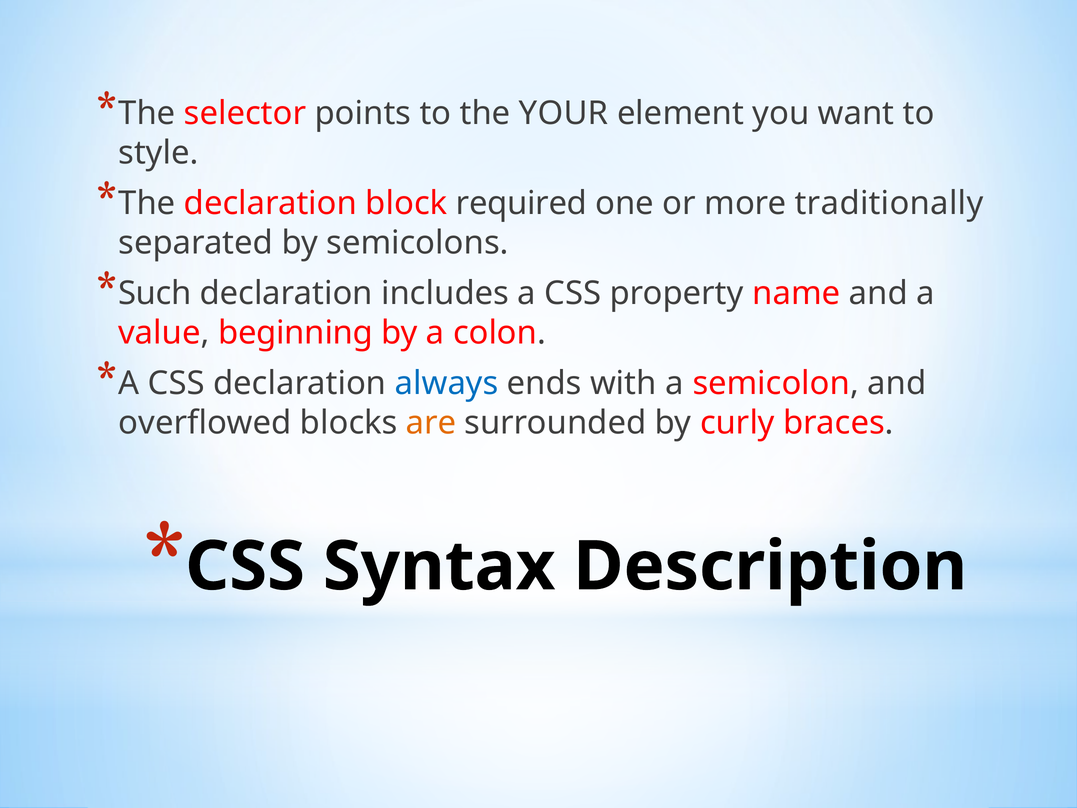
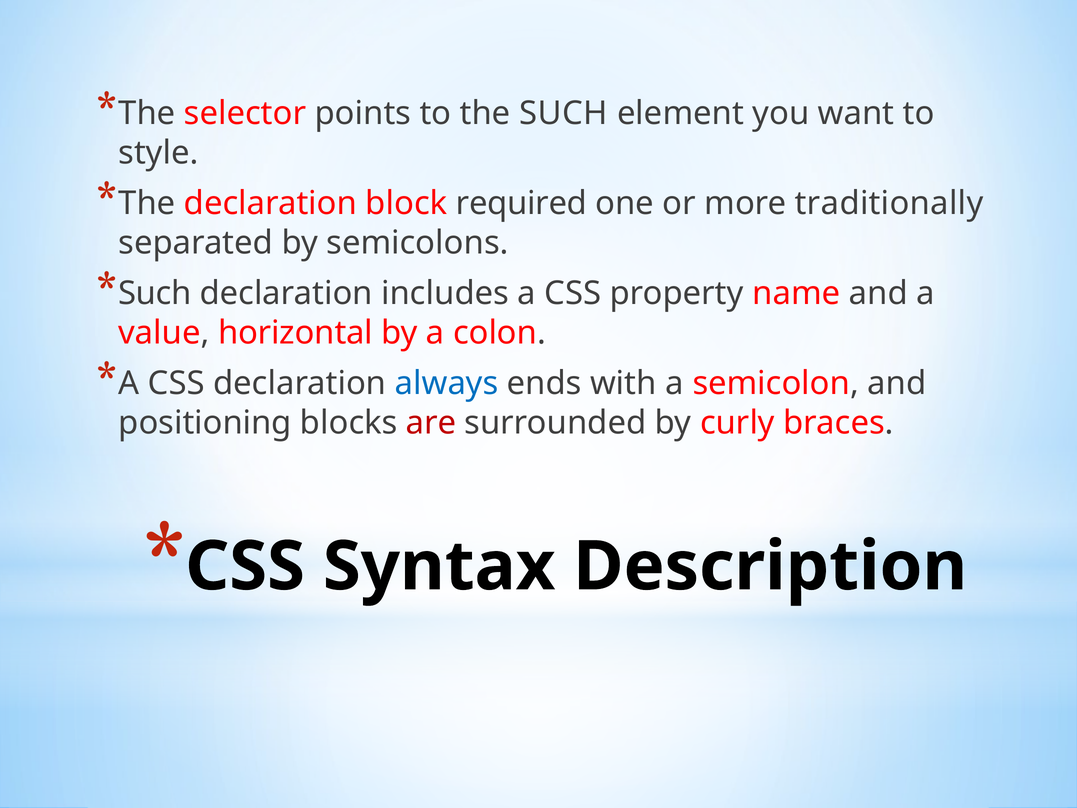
the YOUR: YOUR -> SUCH
beginning: beginning -> horizontal
overflowed: overflowed -> positioning
are colour: orange -> red
